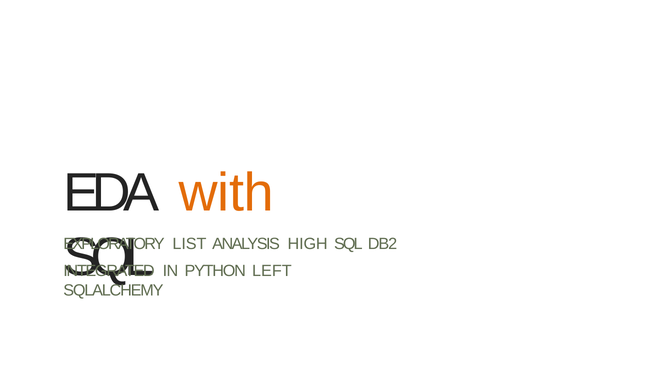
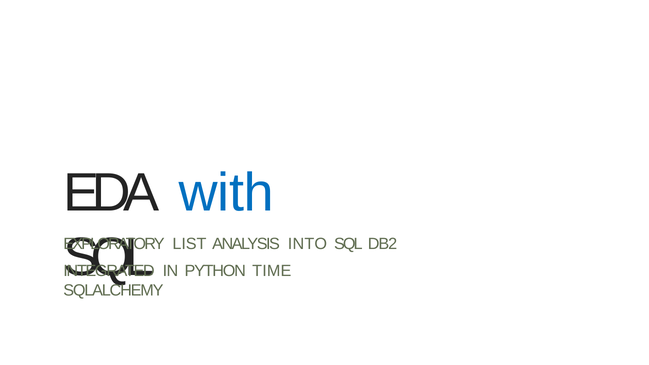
with colour: orange -> blue
HIGH: HIGH -> INTO
LEFT: LEFT -> TIME
